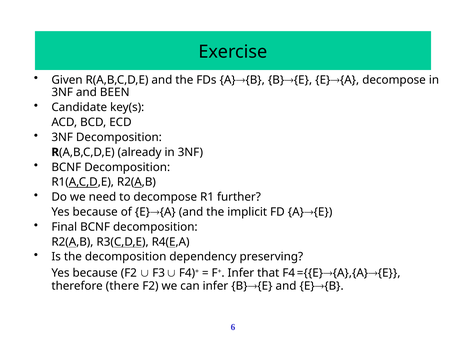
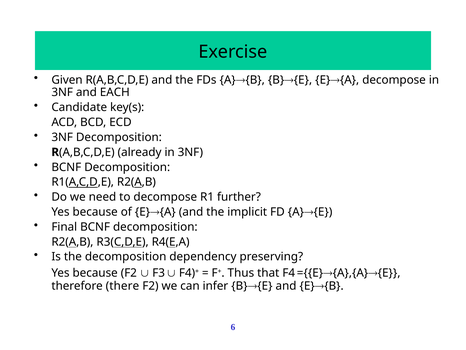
BEEN: BEEN -> EACH
F+ Infer: Infer -> Thus
